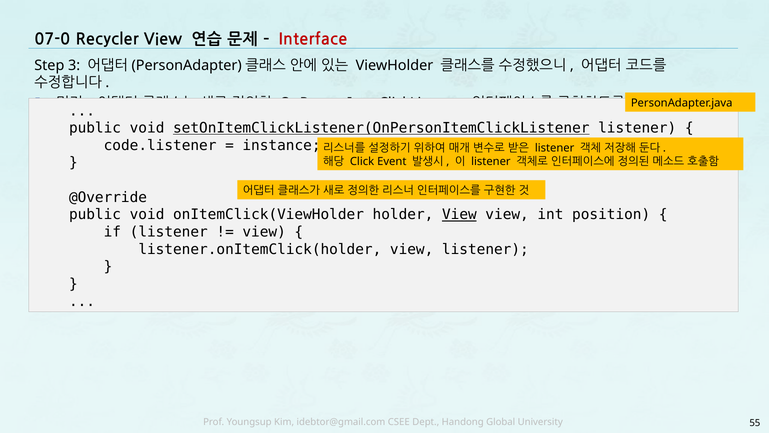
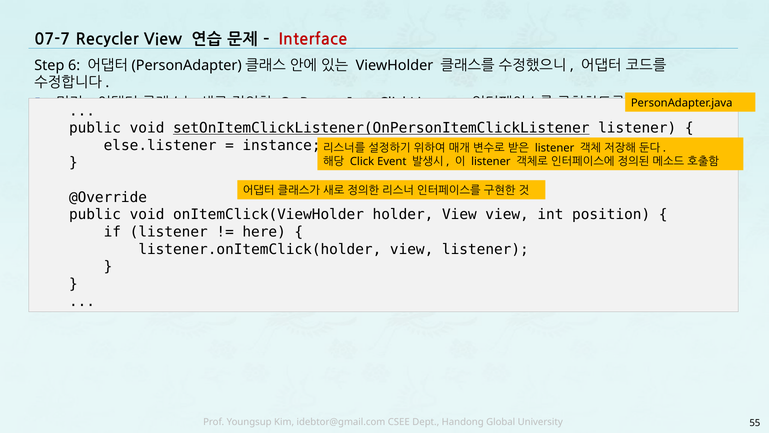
07-0: 07-0 -> 07-7
3: 3 -> 6
code.listener: code.listener -> else.listener
View at (459, 214) underline: present -> none
view at (264, 232): view -> here
